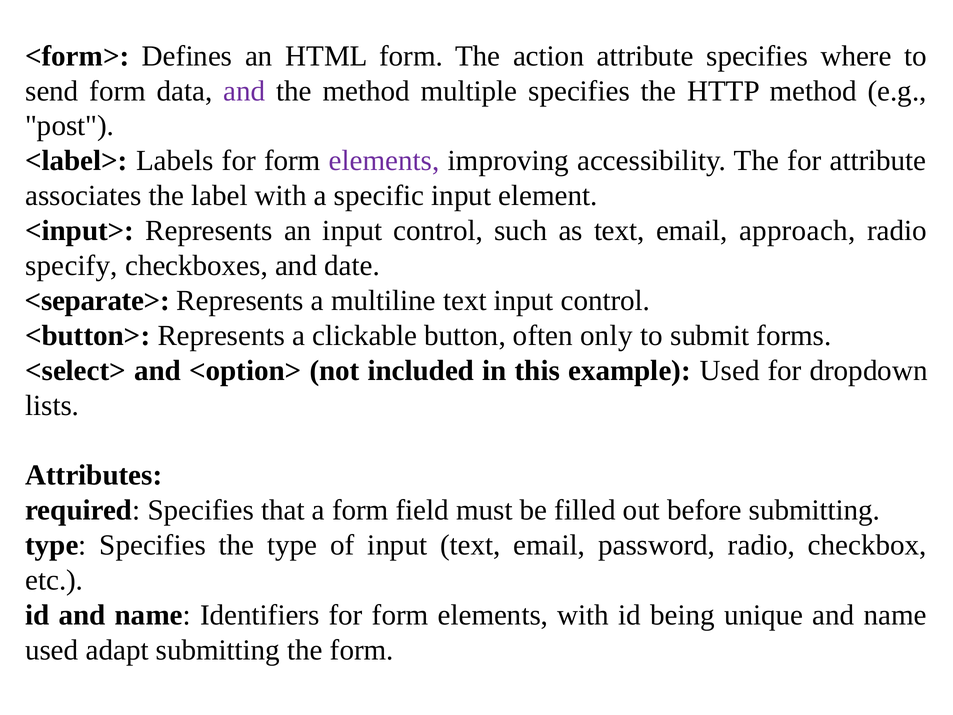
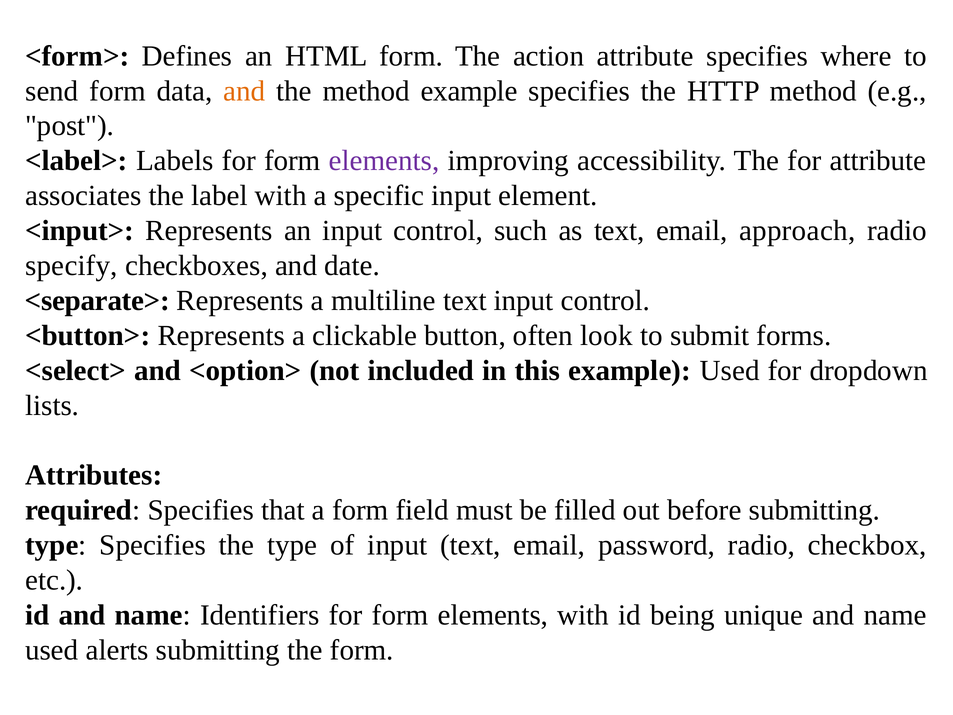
and at (244, 91) colour: purple -> orange
method multiple: multiple -> example
only: only -> look
adapt: adapt -> alerts
